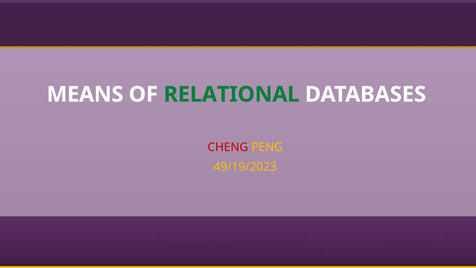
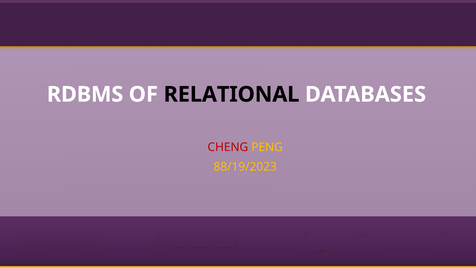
MEANS: MEANS -> RDBMS
RELATIONAL colour: green -> black
49/19/2023: 49/19/2023 -> 88/19/2023
